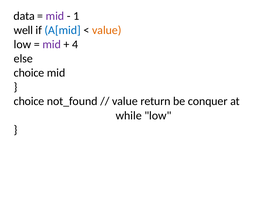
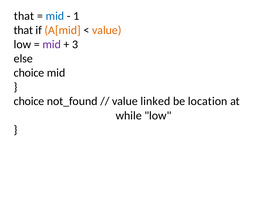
data at (24, 16): data -> that
mid at (55, 16) colour: purple -> blue
well at (23, 30): well -> that
A[mid colour: blue -> orange
4: 4 -> 3
return: return -> linked
conquer: conquer -> location
